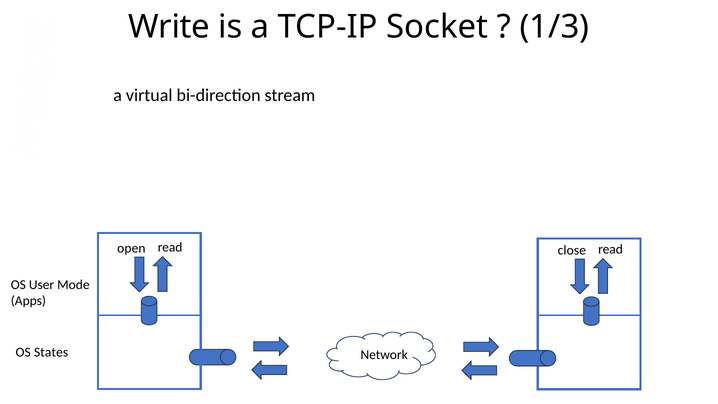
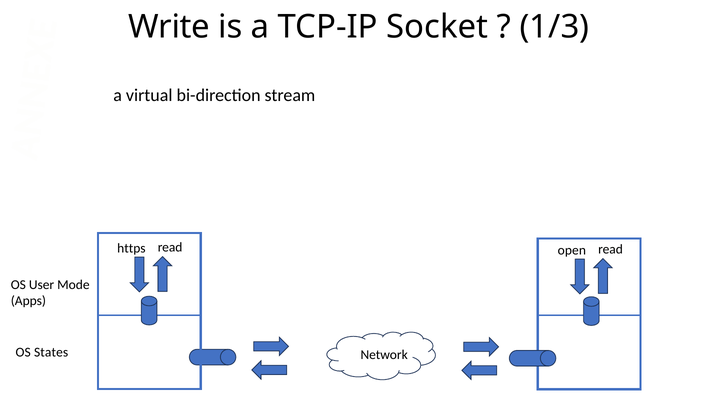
open: open -> https
close: close -> open
